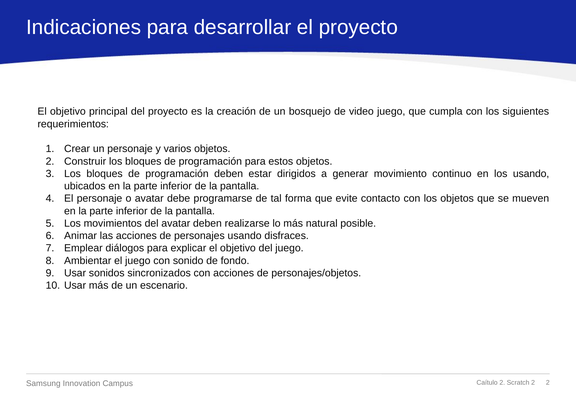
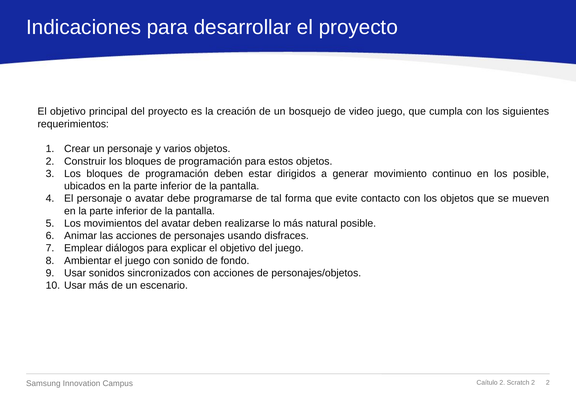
los usando: usando -> posible
